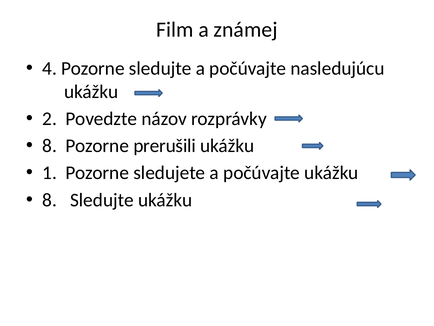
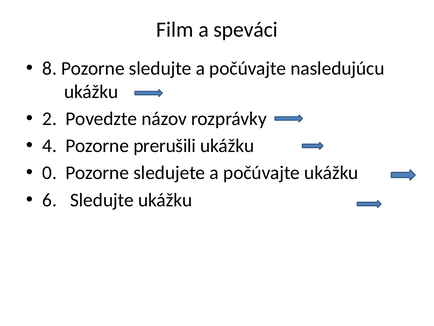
známej: známej -> speváci
4: 4 -> 8
8 at (50, 146): 8 -> 4
1: 1 -> 0
8 at (50, 200): 8 -> 6
